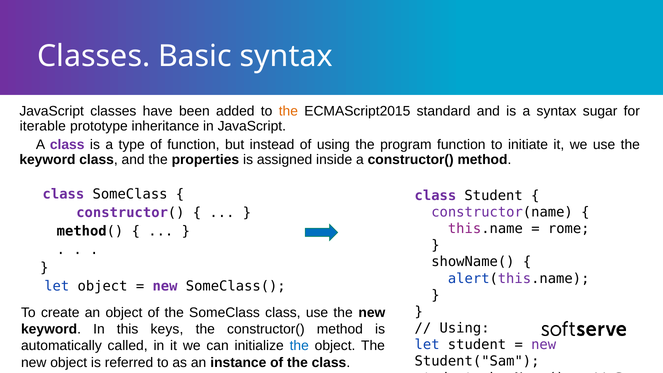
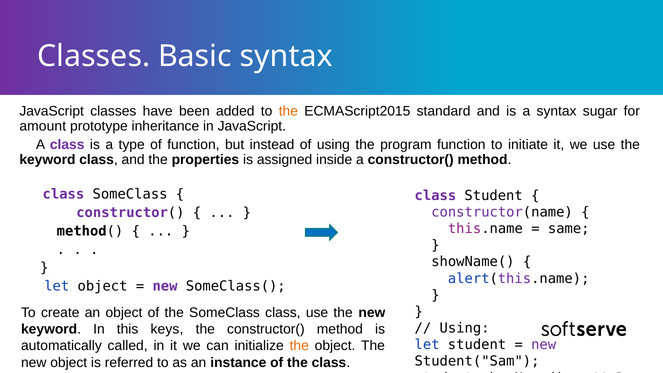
iterable: iterable -> amount
rome: rome -> same
the at (299, 346) colour: blue -> orange
